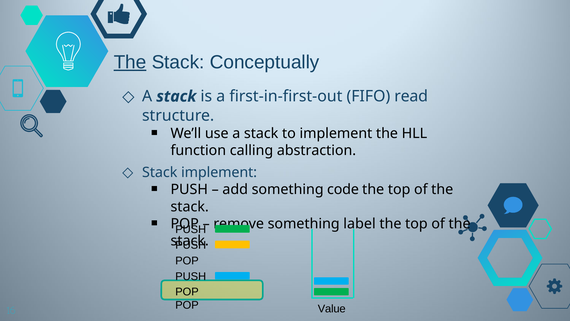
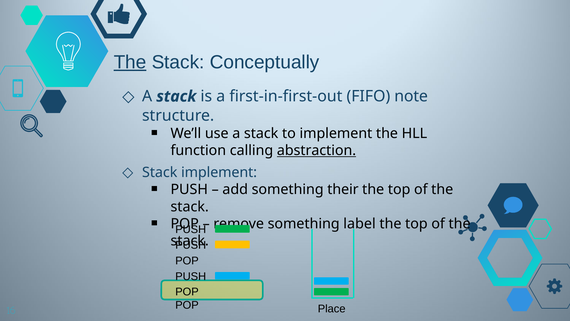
read: read -> note
abstraction underline: none -> present
code: code -> their
Value: Value -> Place
